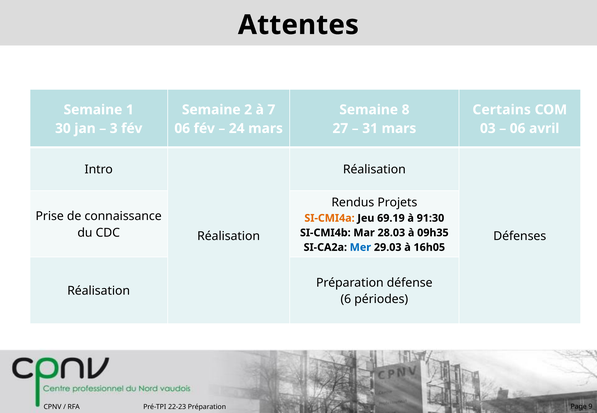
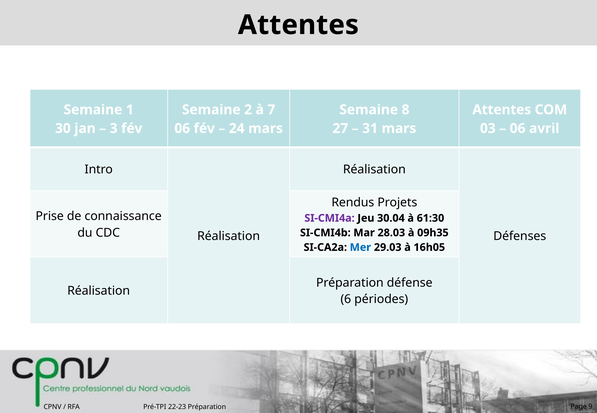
Certains at (502, 110): Certains -> Attentes
SI-CMI4a colour: orange -> purple
69.19: 69.19 -> 30.04
91:30: 91:30 -> 61:30
